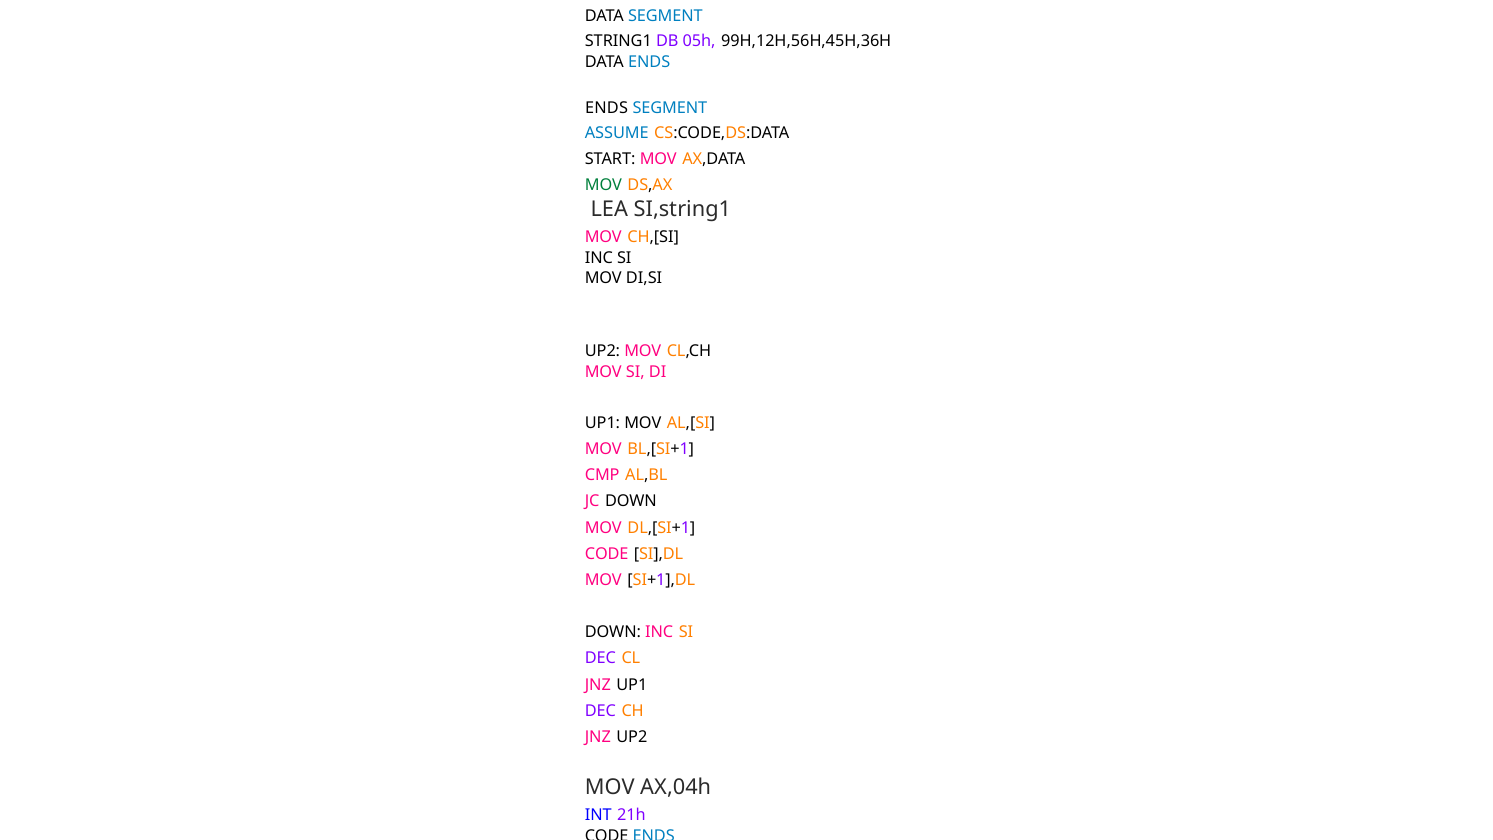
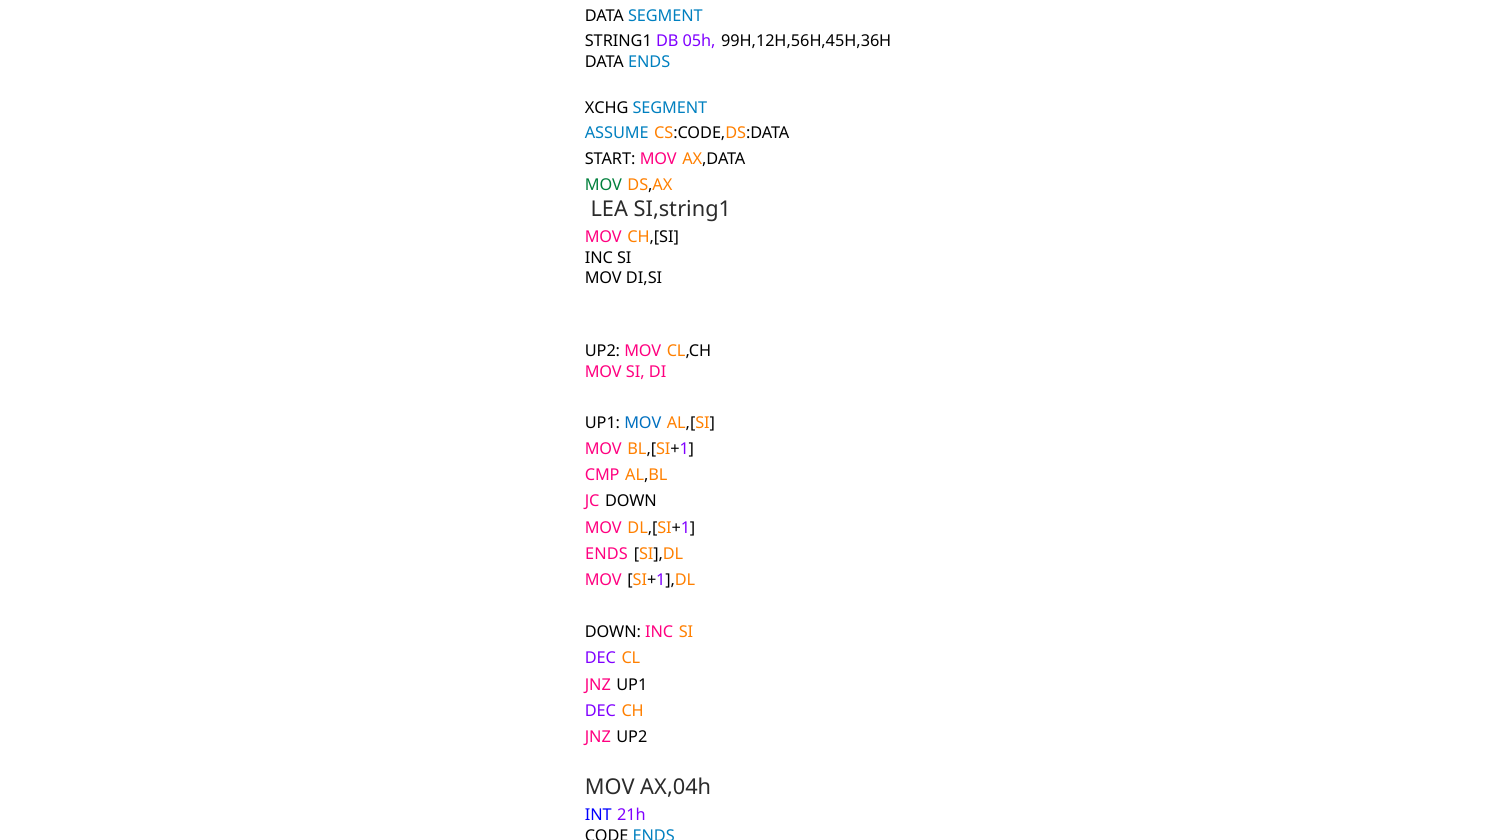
ENDS at (607, 108): ENDS -> XCHG
MOV at (643, 423) colour: black -> blue
CODE at (607, 554): CODE -> ENDS
